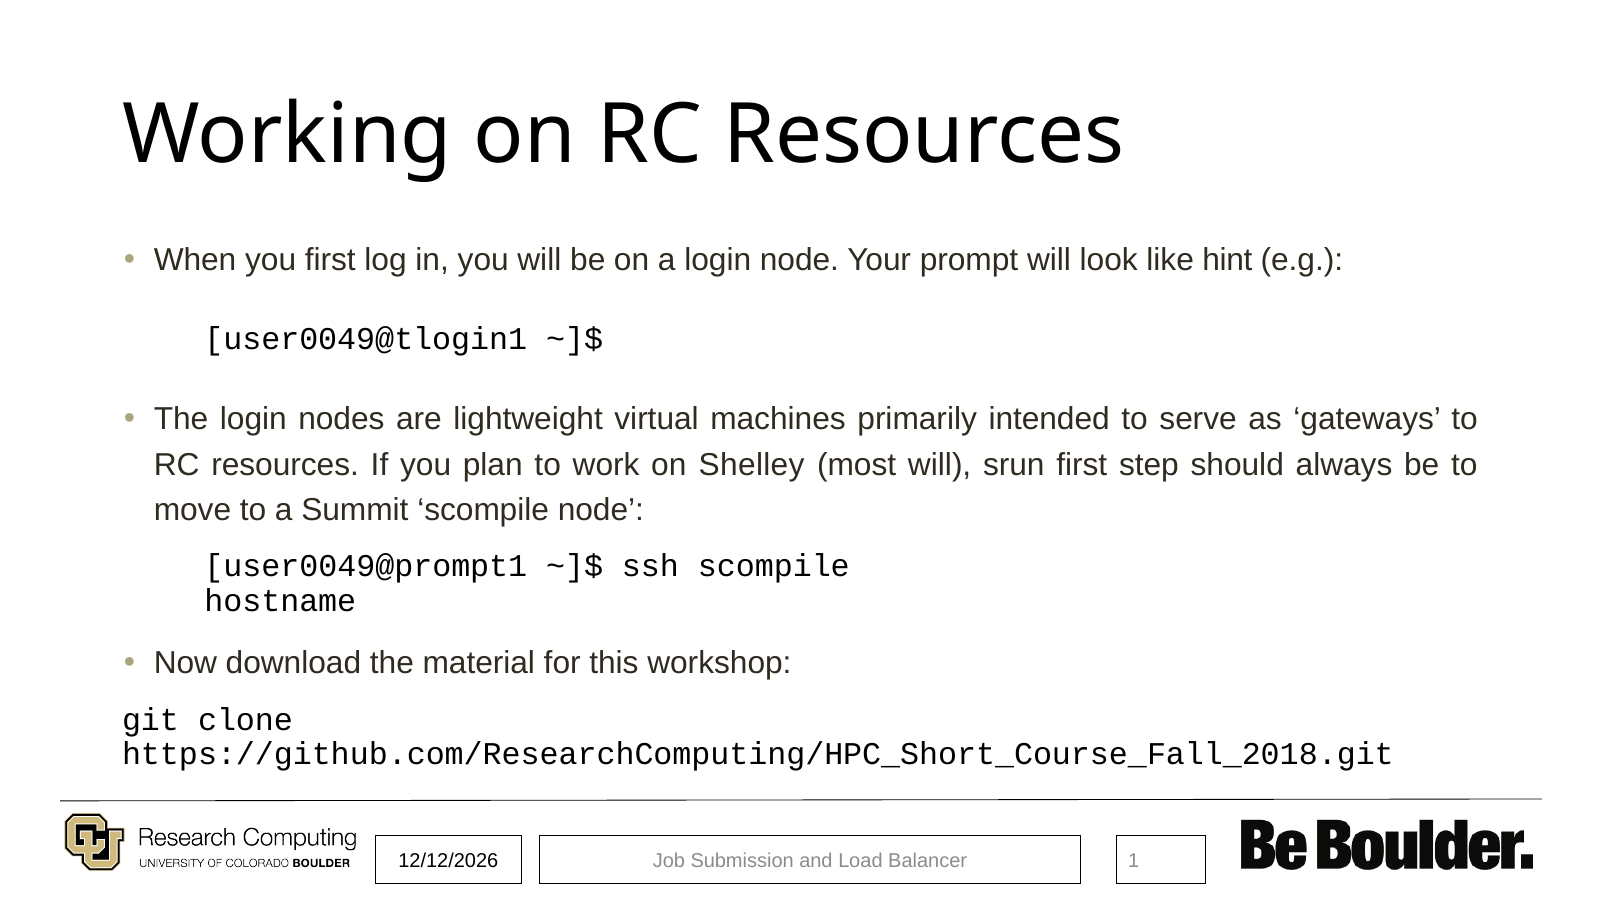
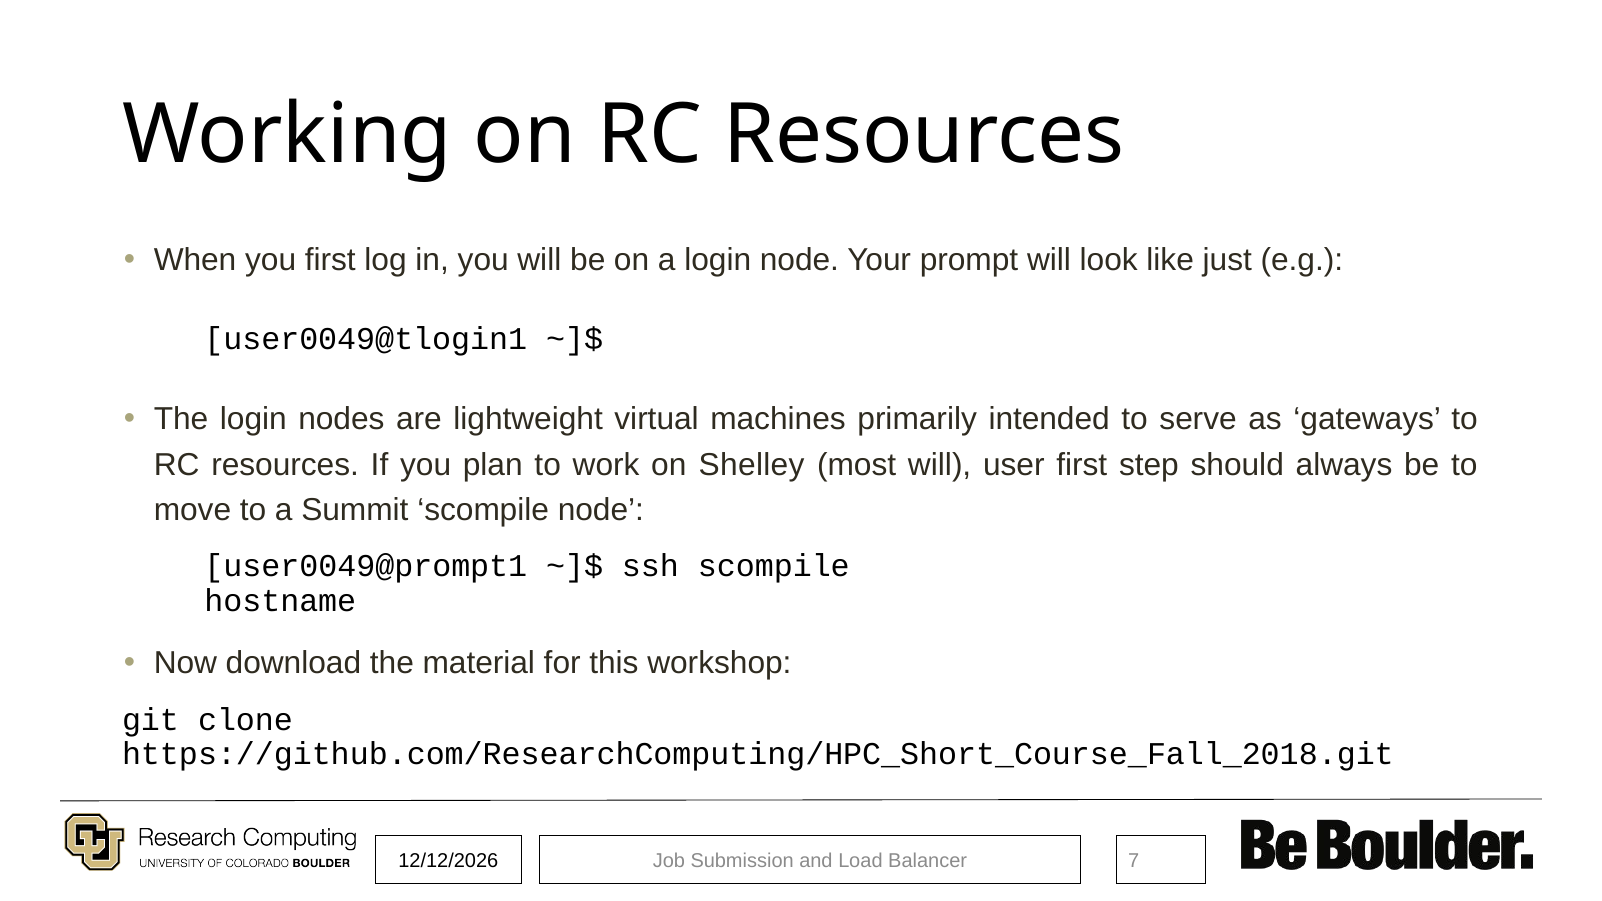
hint: hint -> just
srun: srun -> user
1: 1 -> 7
